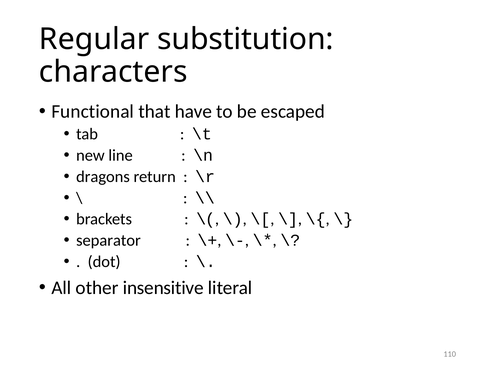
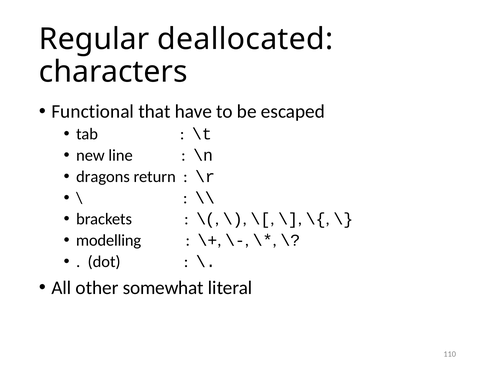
substitution: substitution -> deallocated
separator: separator -> modelling
insensitive: insensitive -> somewhat
